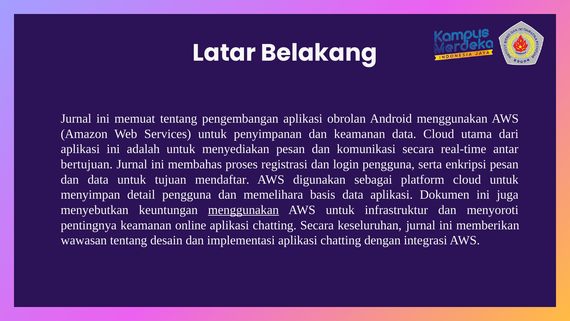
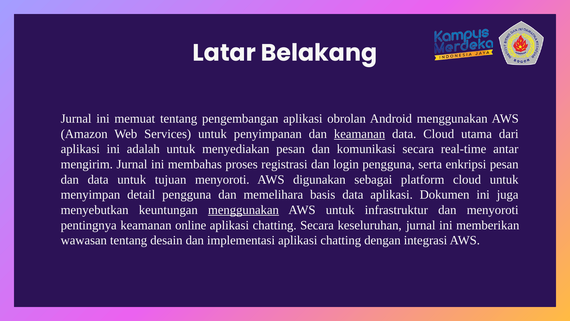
keamanan at (360, 134) underline: none -> present
bertujuan: bertujuan -> mengirim
tujuan mendaftar: mendaftar -> menyoroti
